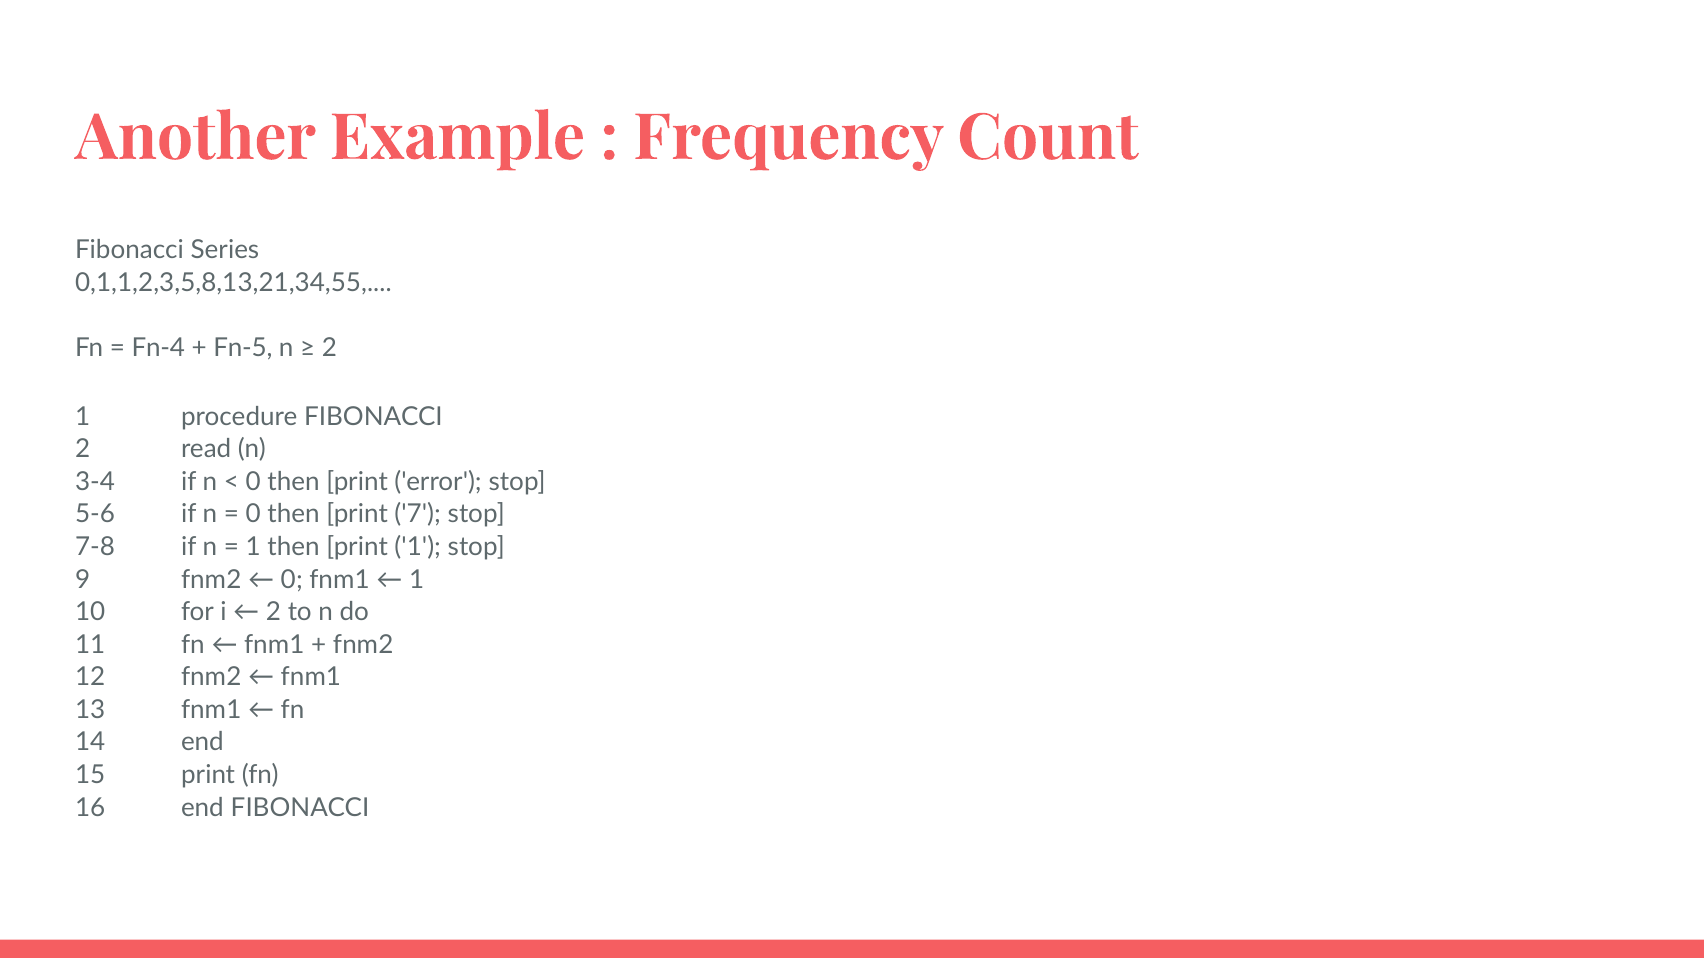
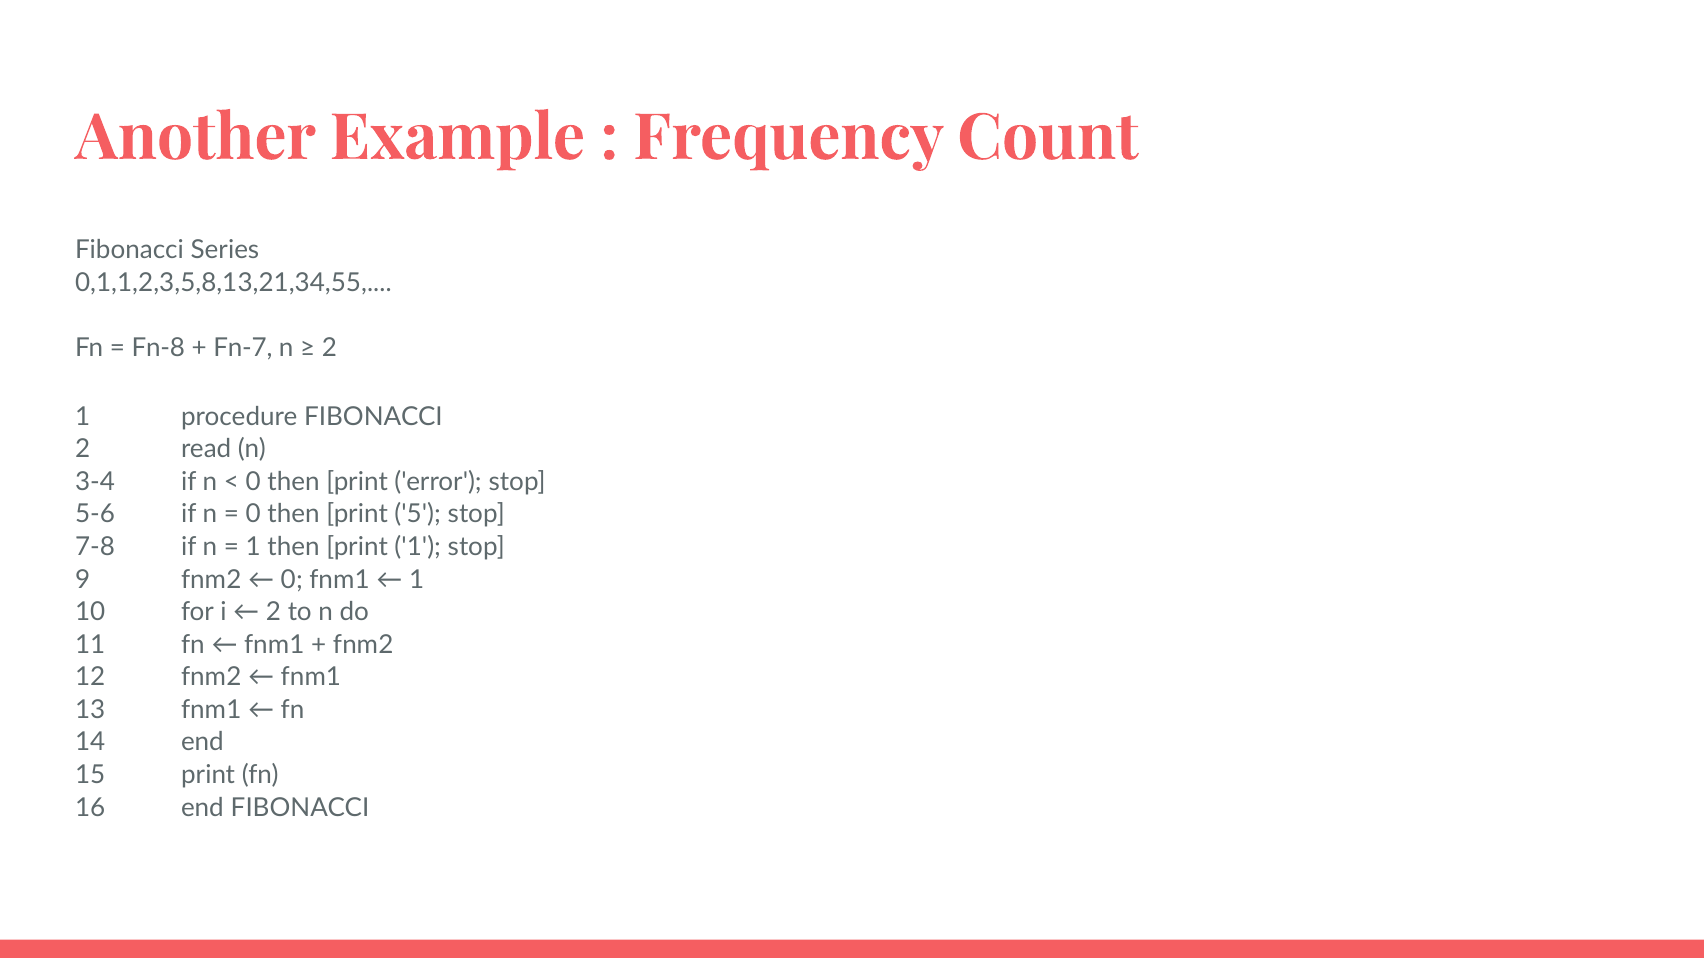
Fn-4: Fn-4 -> Fn-8
Fn-5: Fn-5 -> Fn-7
7: 7 -> 5
